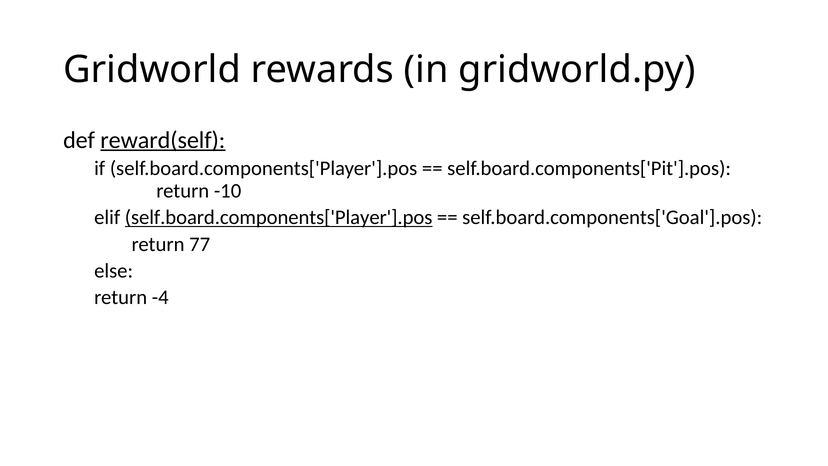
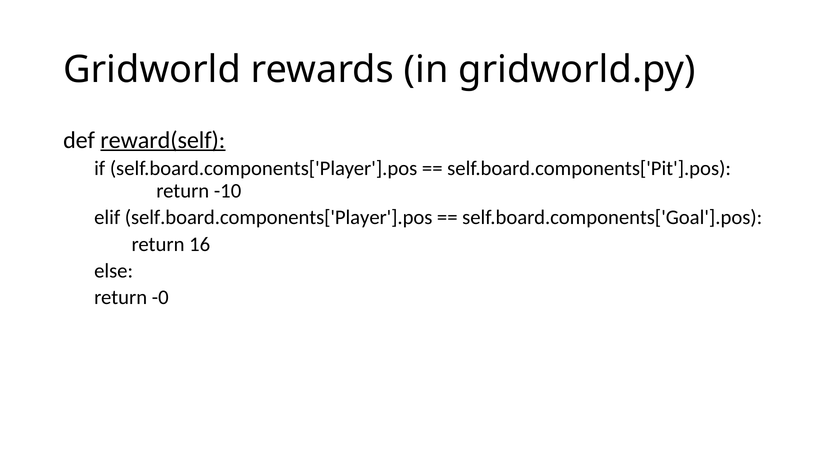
self.board.components['Player'].pos at (279, 218) underline: present -> none
77: 77 -> 16
-4: -4 -> -0
